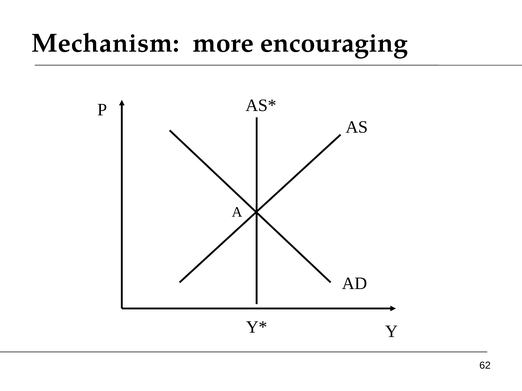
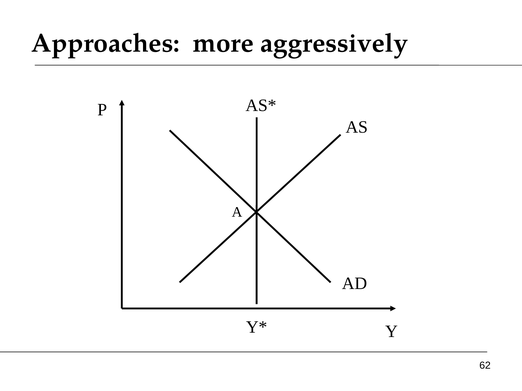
Mechanism: Mechanism -> Approaches
encouraging: encouraging -> aggressively
